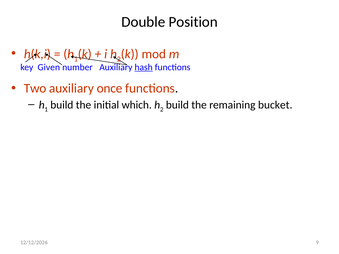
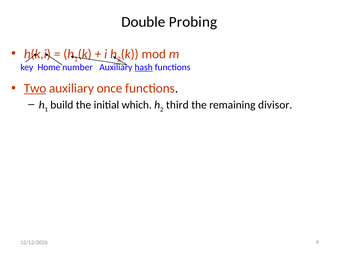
Position: Position -> Probing
Given: Given -> Home
Two underline: none -> present
build at (177, 105): build -> third
bucket: bucket -> divisor
